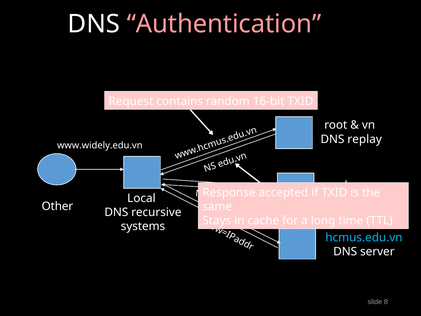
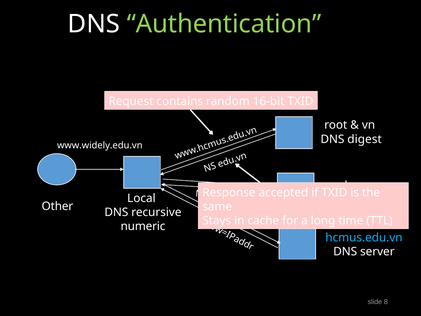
Authentication colour: pink -> light green
replay: replay -> digest
systems: systems -> numeric
